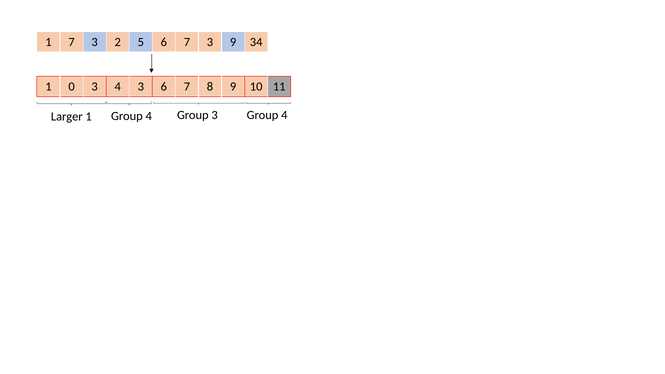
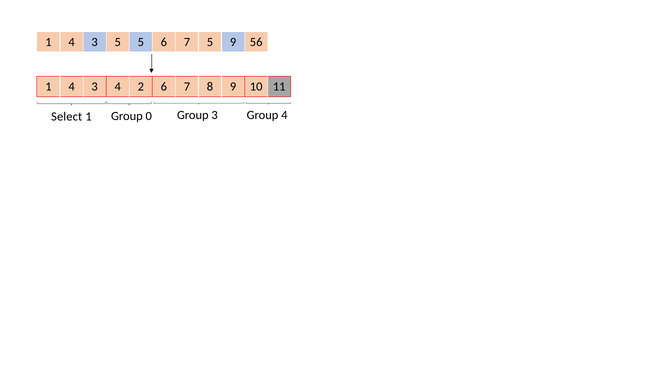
7 at (72, 42): 7 -> 4
3 2: 2 -> 5
6 7 3: 3 -> 5
34: 34 -> 56
0 at (72, 87): 0 -> 4
4 3: 3 -> 2
Larger: Larger -> Select
1 Group 4: 4 -> 0
